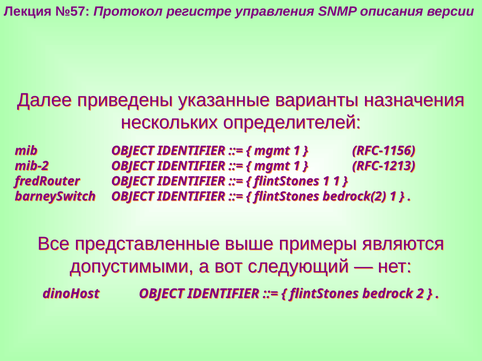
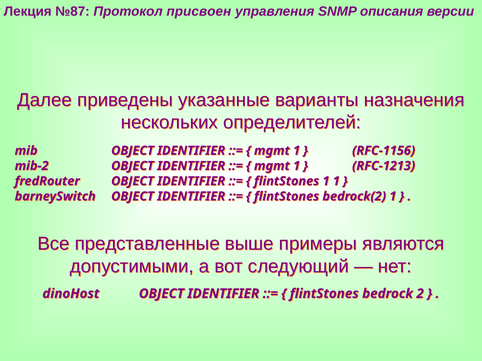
№57: №57 -> №87
регистре: регистре -> присвоен
